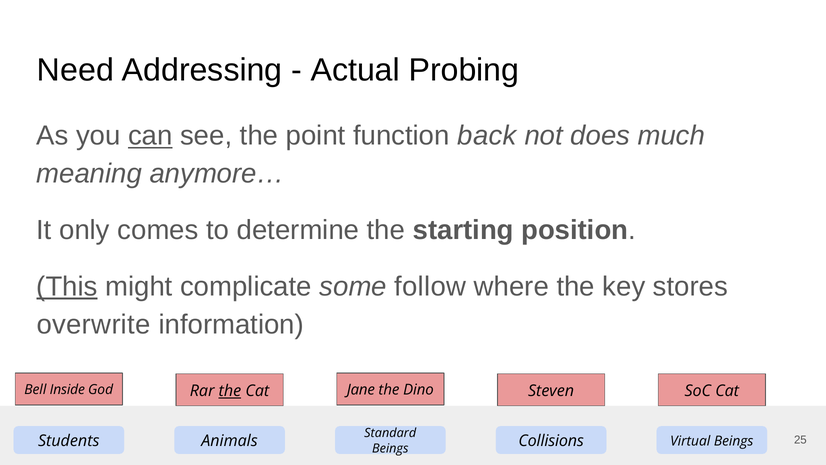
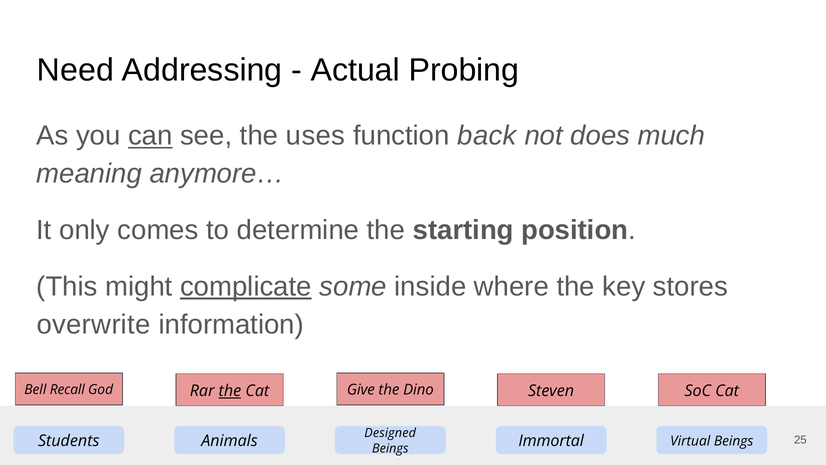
point: point -> uses
This underline: present -> none
complicate underline: none -> present
follow: follow -> inside
Jane: Jane -> Give
Inside: Inside -> Recall
Standard: Standard -> Designed
Collisions: Collisions -> Immortal
